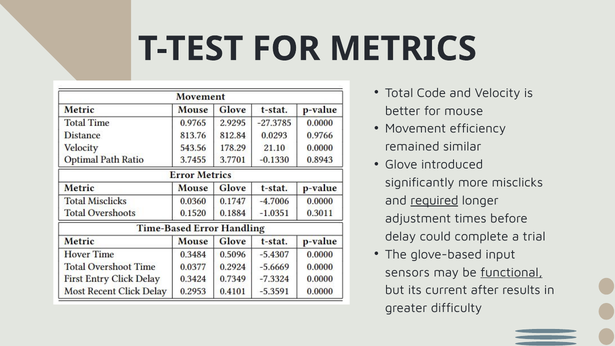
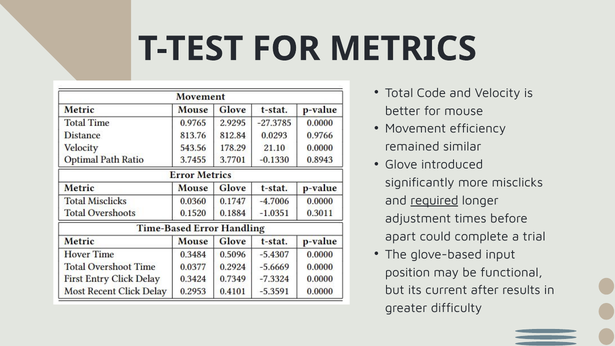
delay: delay -> apart
sensors: sensors -> position
functional underline: present -> none
